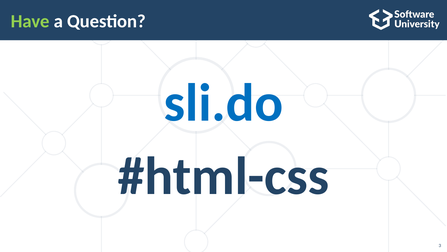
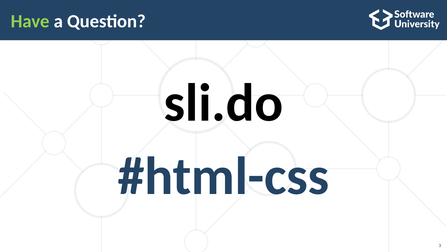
sli.do colour: blue -> black
